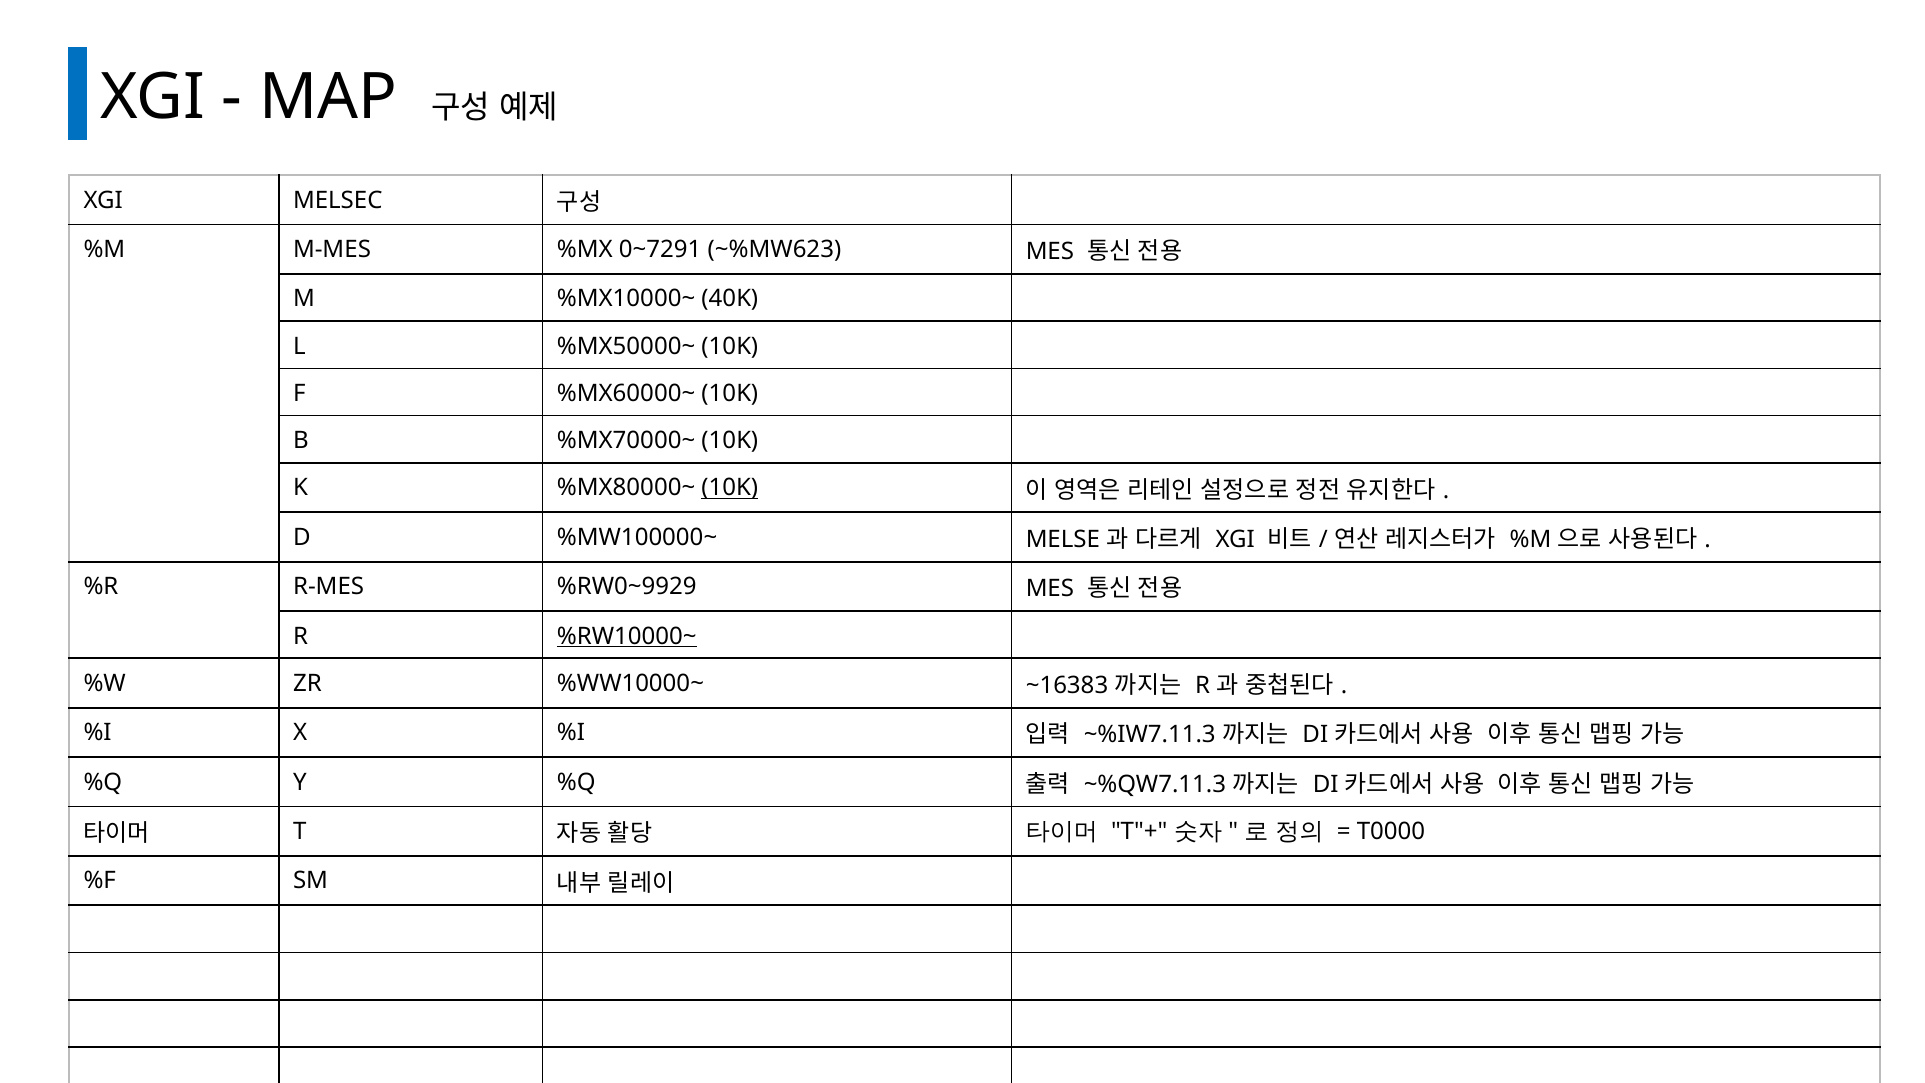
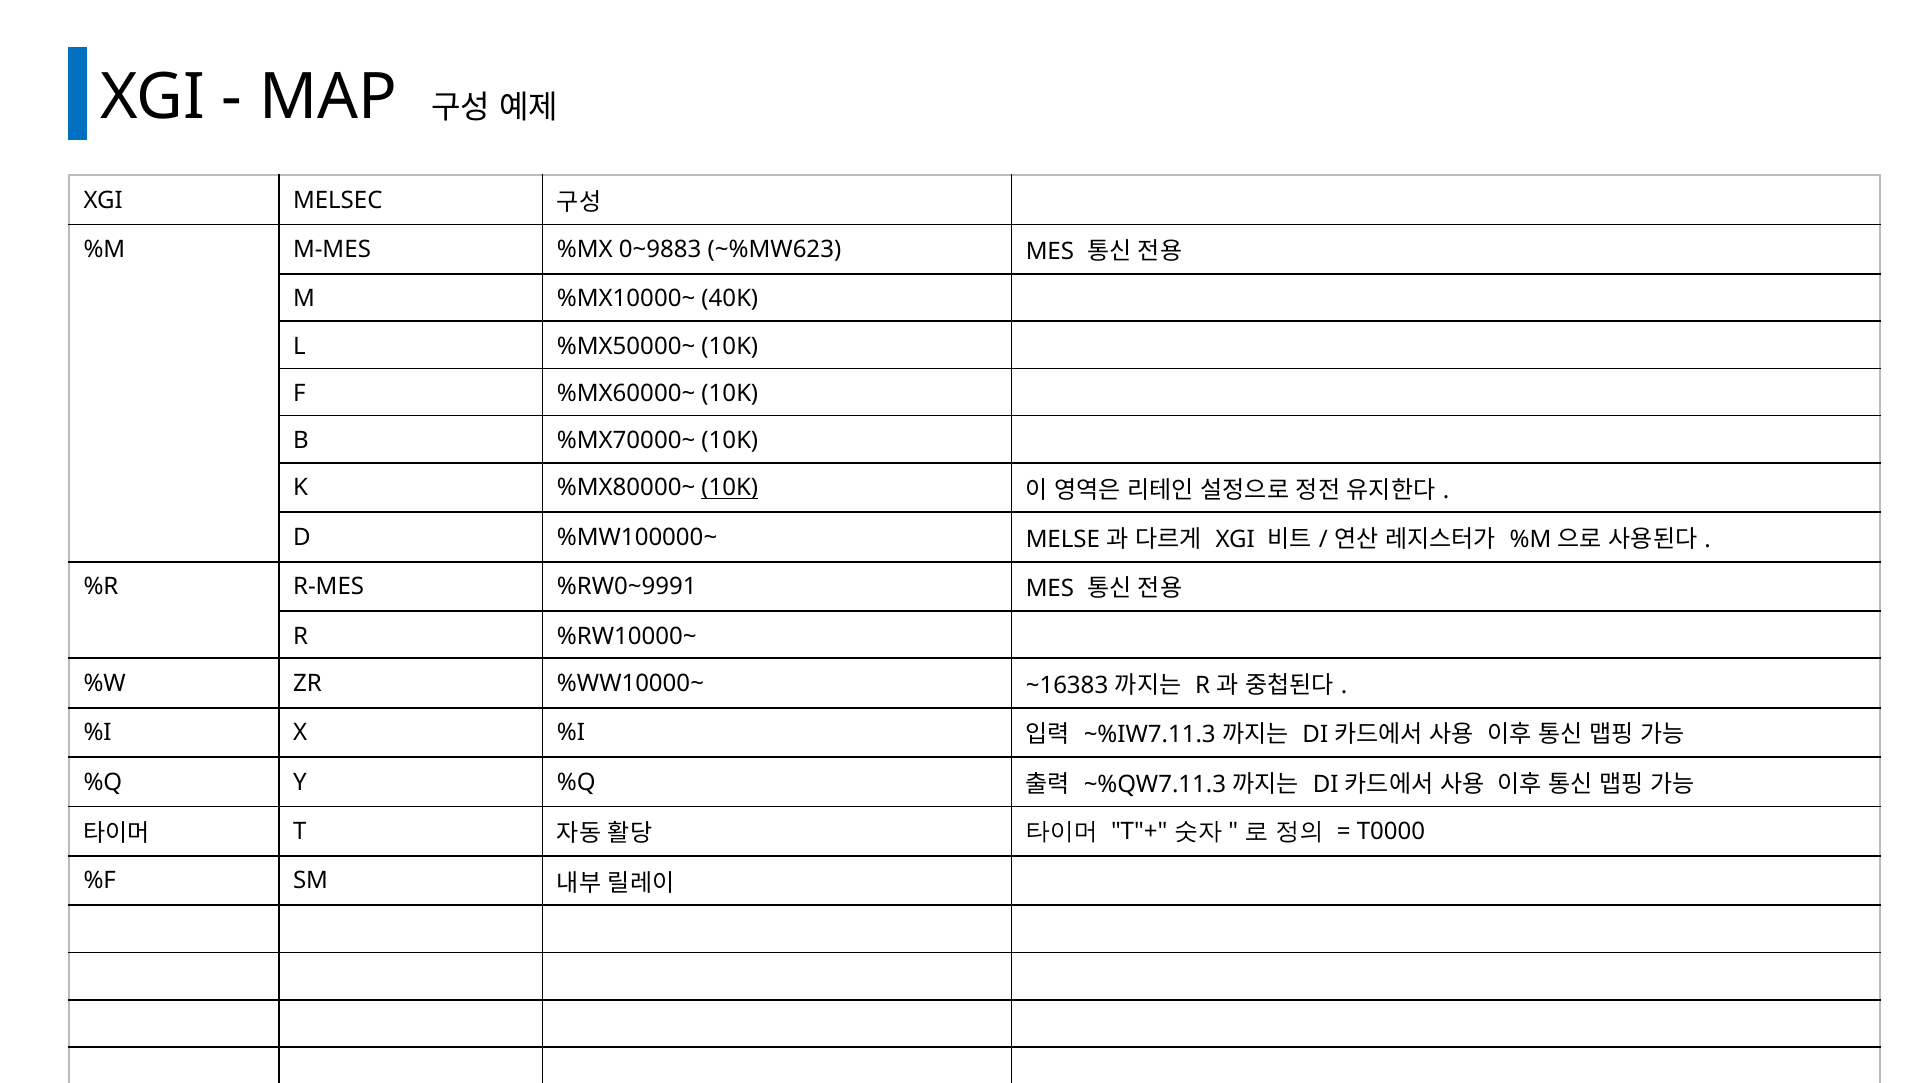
0~7291: 0~7291 -> 0~9883
%RW0~9929: %RW0~9929 -> %RW0~9991
%RW10000~ underline: present -> none
